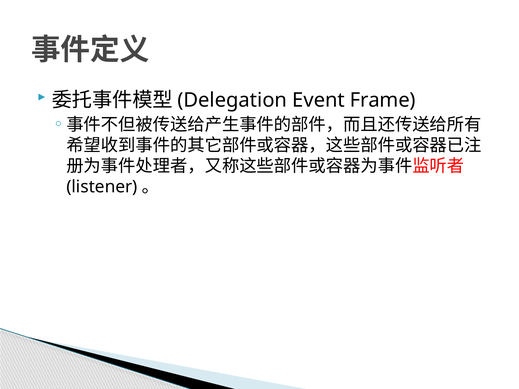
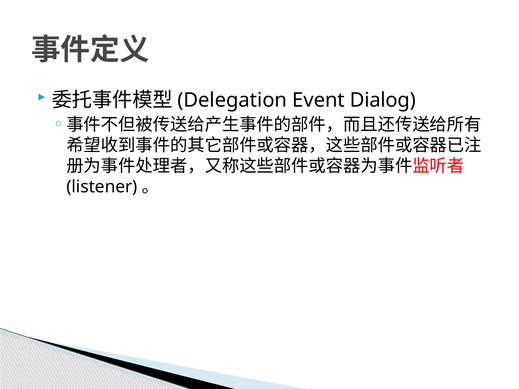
Frame: Frame -> Dialog
